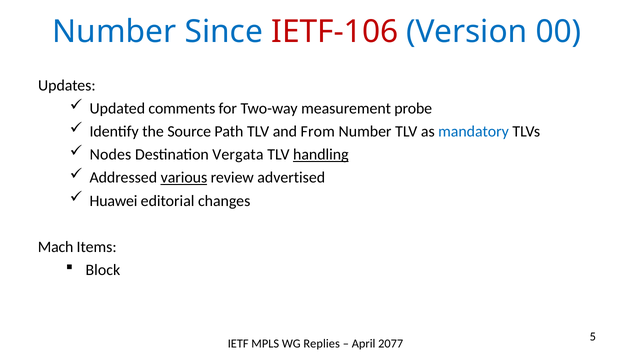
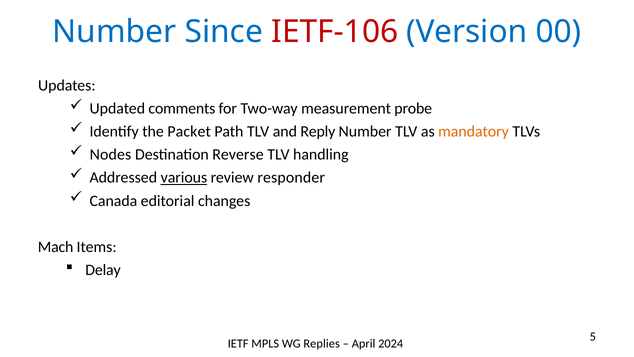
Source: Source -> Packet
From: From -> Reply
mandatory colour: blue -> orange
Vergata: Vergata -> Reverse
handling underline: present -> none
advertised: advertised -> responder
Huawei: Huawei -> Canada
Block: Block -> Delay
2077: 2077 -> 2024
